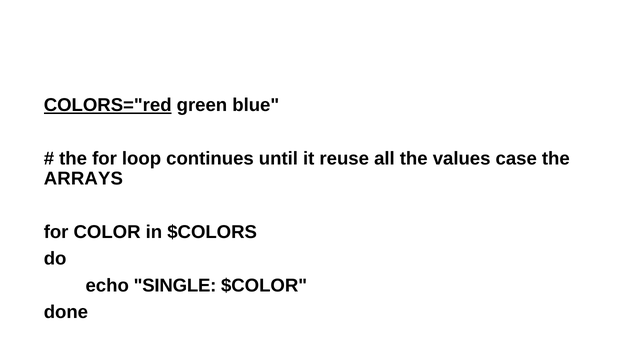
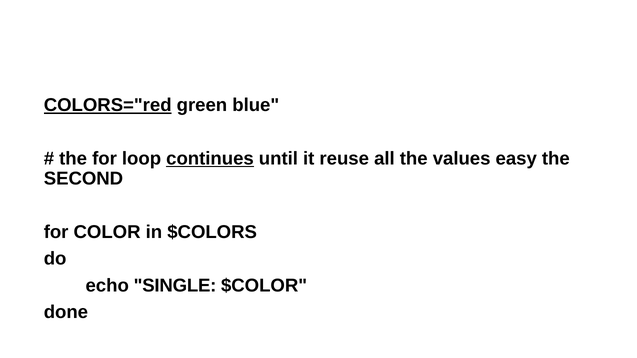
continues underline: none -> present
case: case -> easy
ARRAYS: ARRAYS -> SECOND
